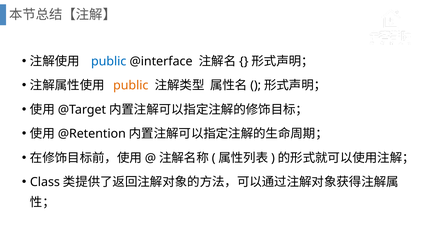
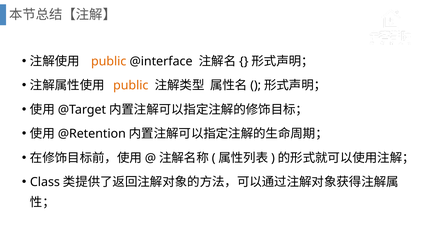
public at (109, 61) colour: blue -> orange
